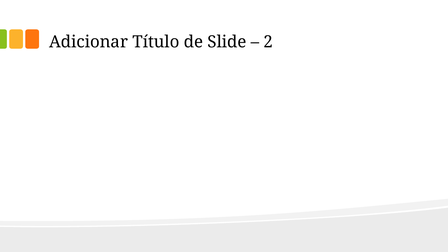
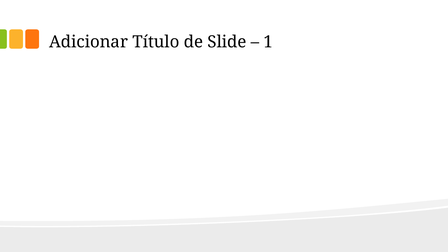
2: 2 -> 1
